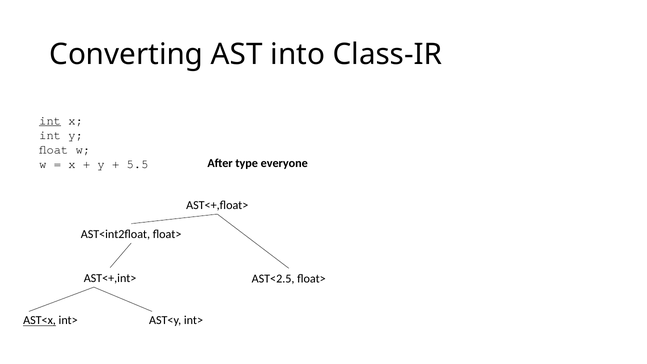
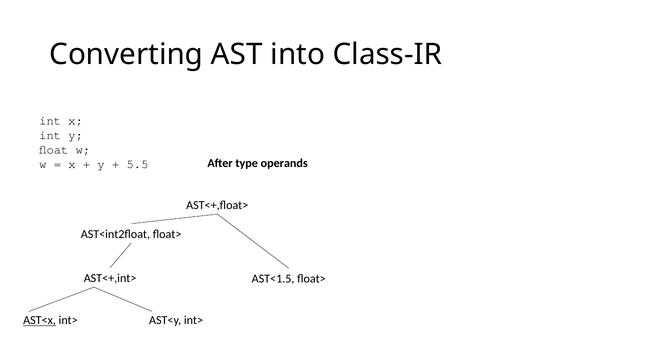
int at (50, 121) underline: present -> none
everyone: everyone -> operands
AST<2.5: AST<2.5 -> AST<1.5
